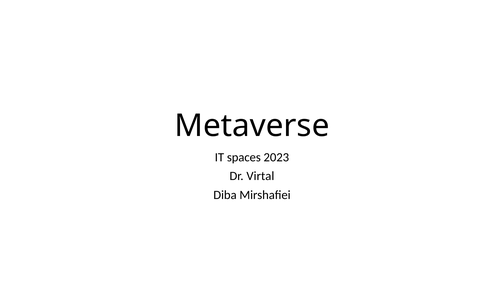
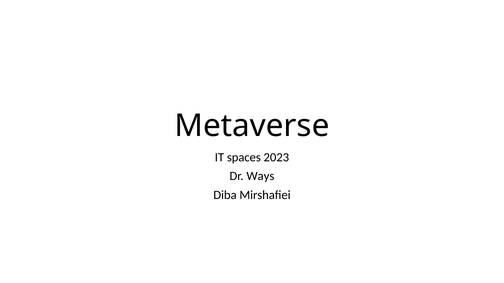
Virtal: Virtal -> Ways
